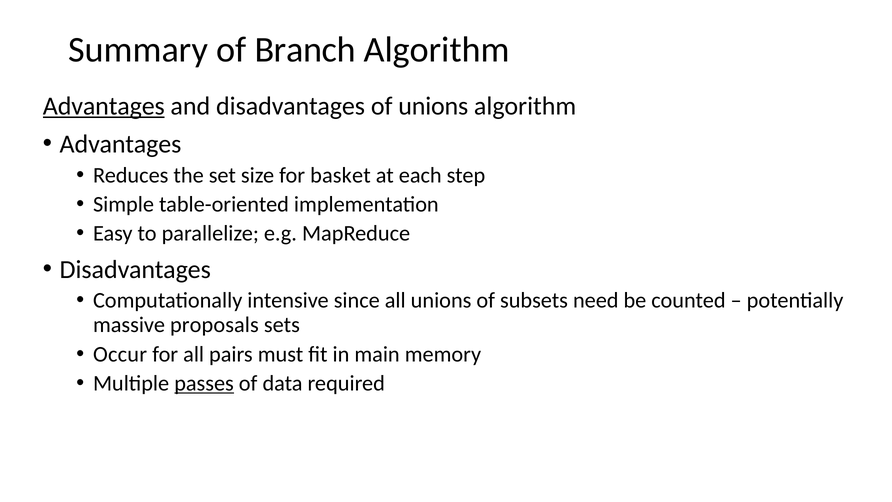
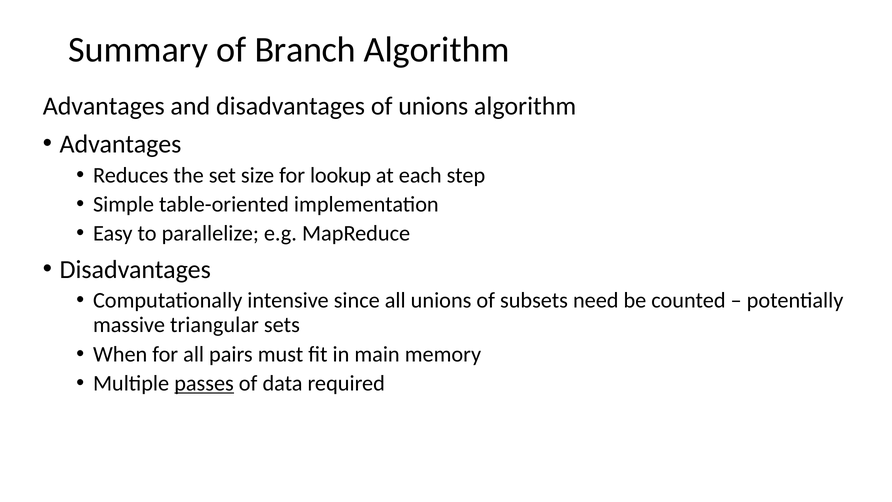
Advantages at (104, 106) underline: present -> none
basket: basket -> lookup
proposals: proposals -> triangular
Occur: Occur -> When
